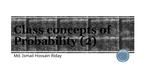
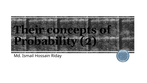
Class: Class -> Their
